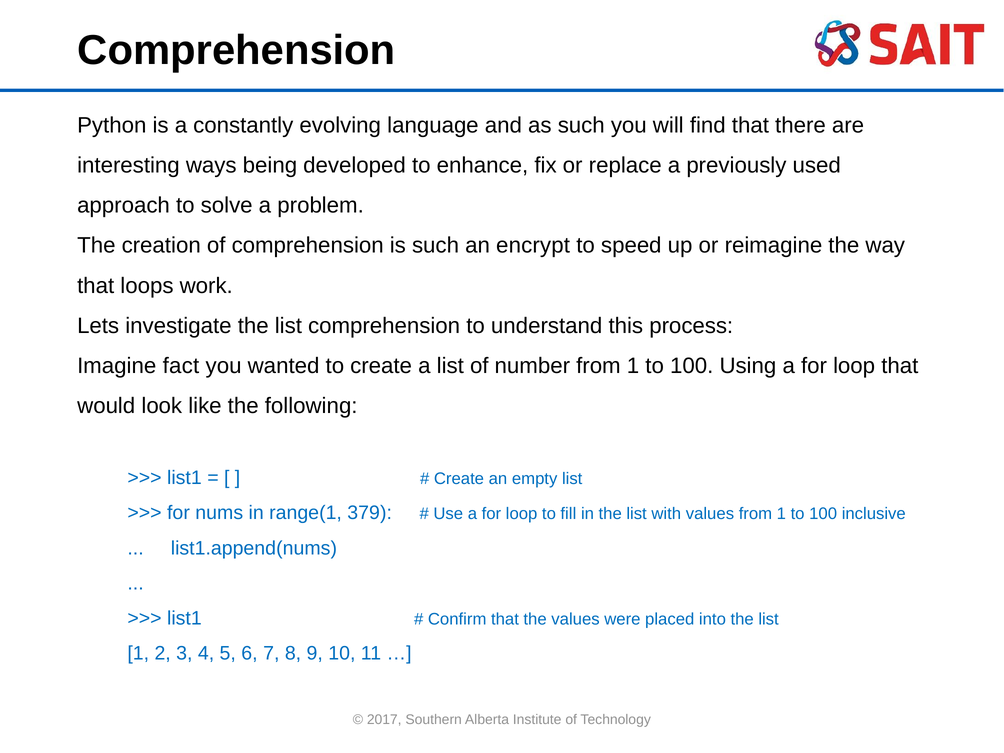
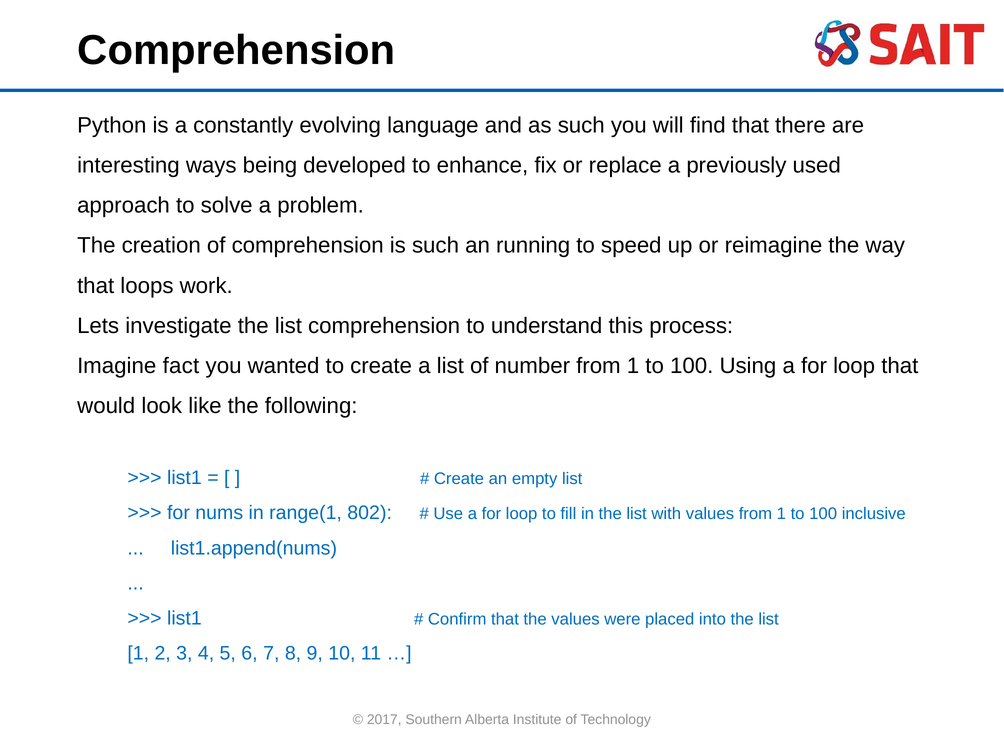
encrypt: encrypt -> running
379: 379 -> 802
